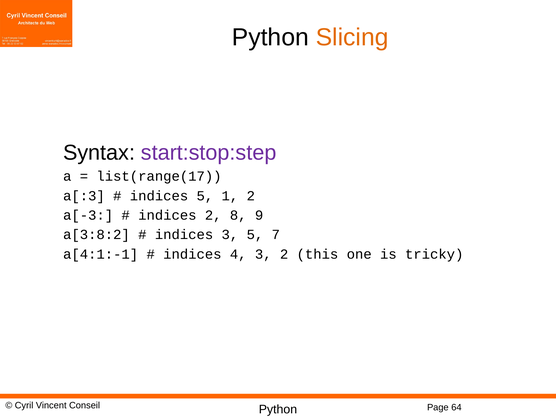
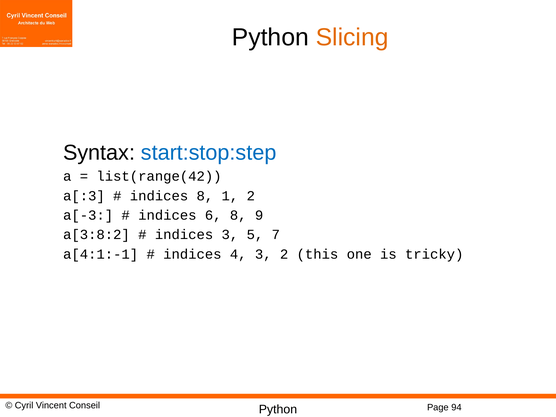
start:stop:step colour: purple -> blue
list(range(17: list(range(17 -> list(range(42
indices 5: 5 -> 8
indices 2: 2 -> 6
64: 64 -> 94
